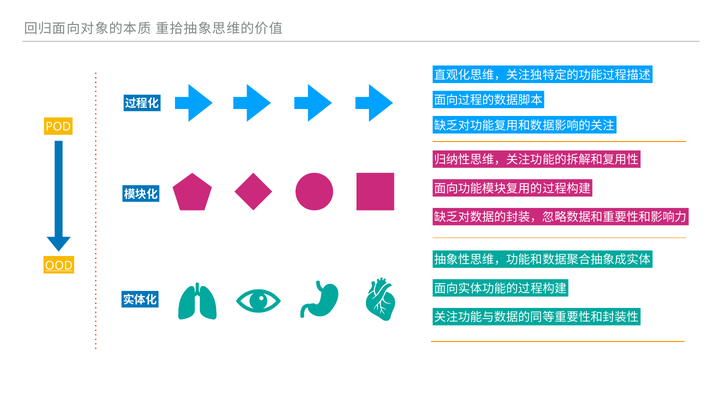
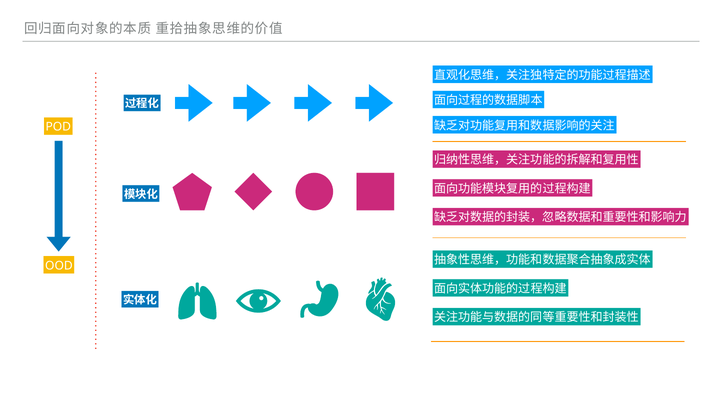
OOD underline: present -> none
